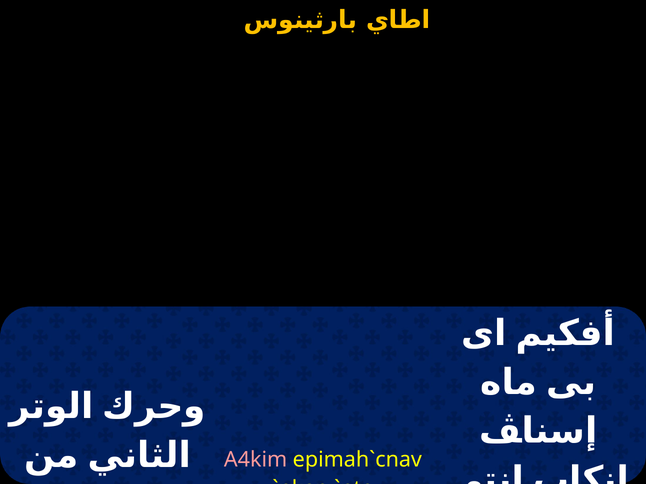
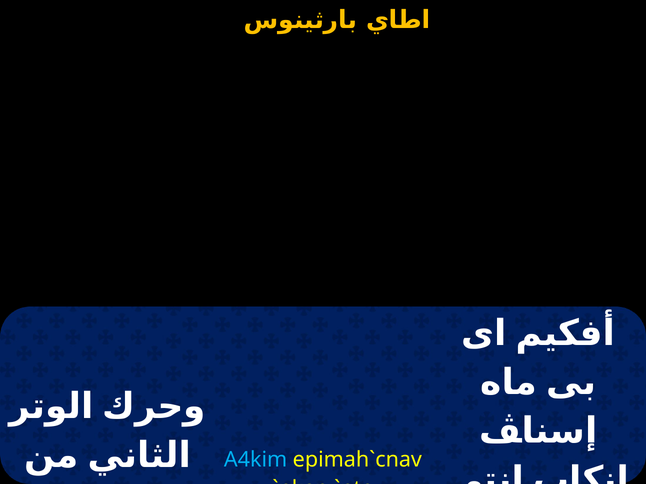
A4kim colour: pink -> light blue
